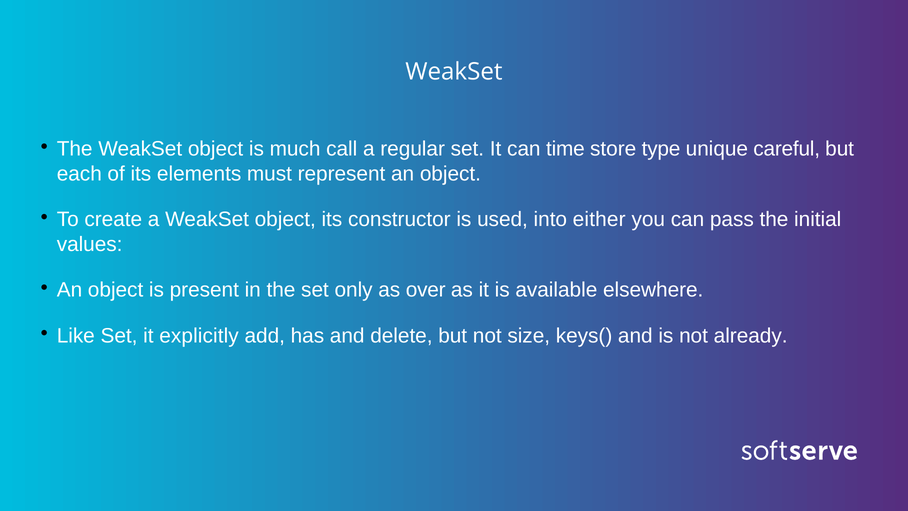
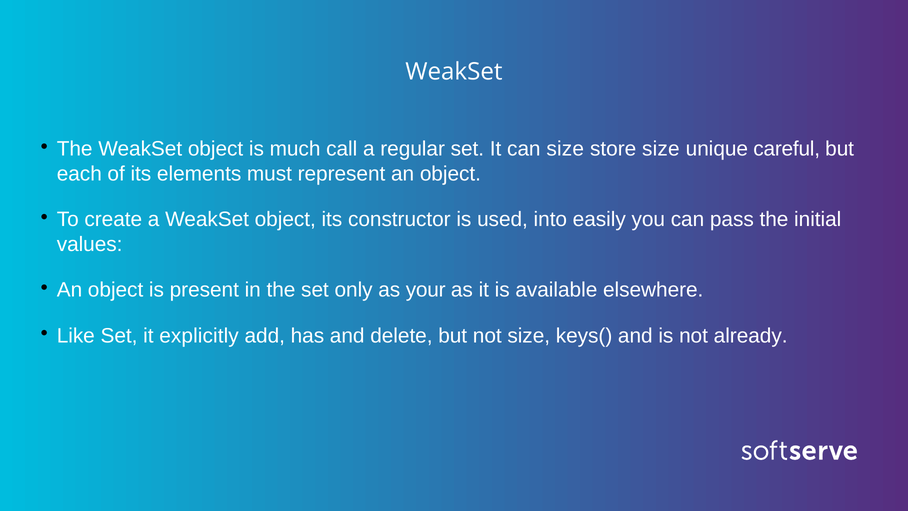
can time: time -> size
store type: type -> size
either: either -> easily
over: over -> your
